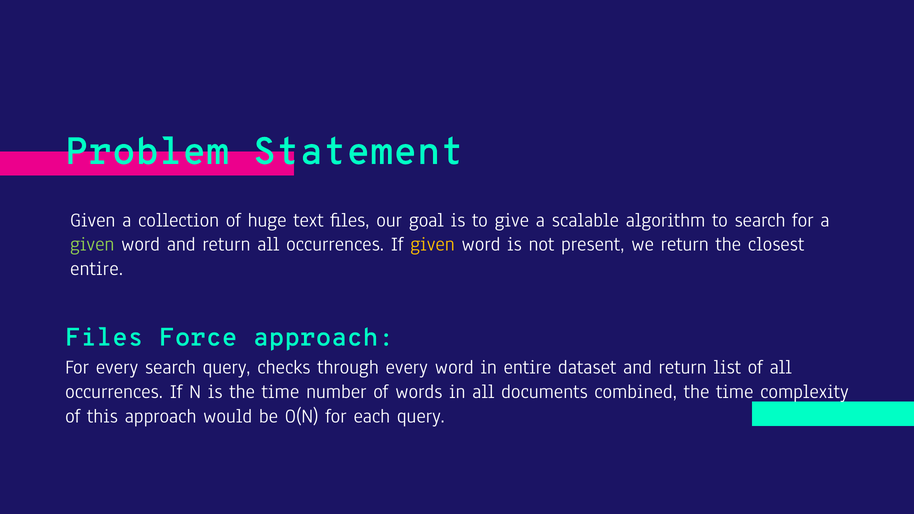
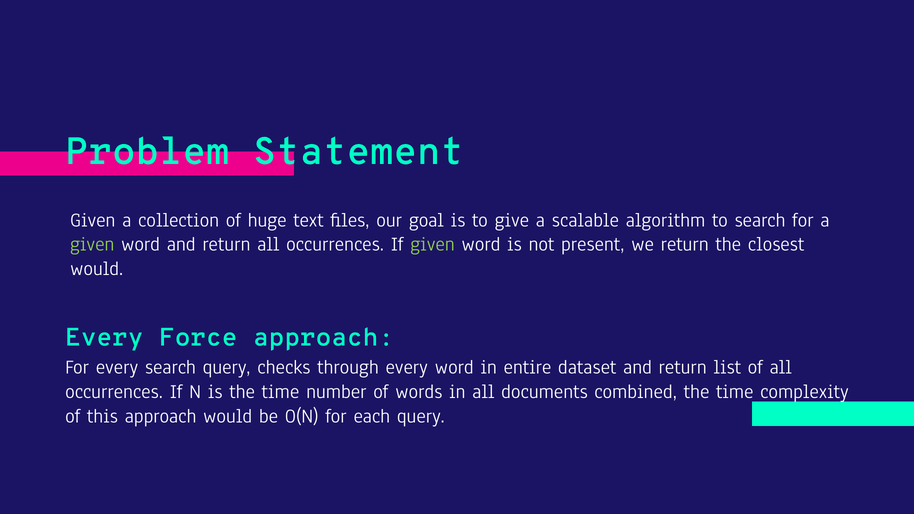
given at (433, 244) colour: yellow -> light green
entire at (97, 269): entire -> would
Files at (104, 337): Files -> Every
